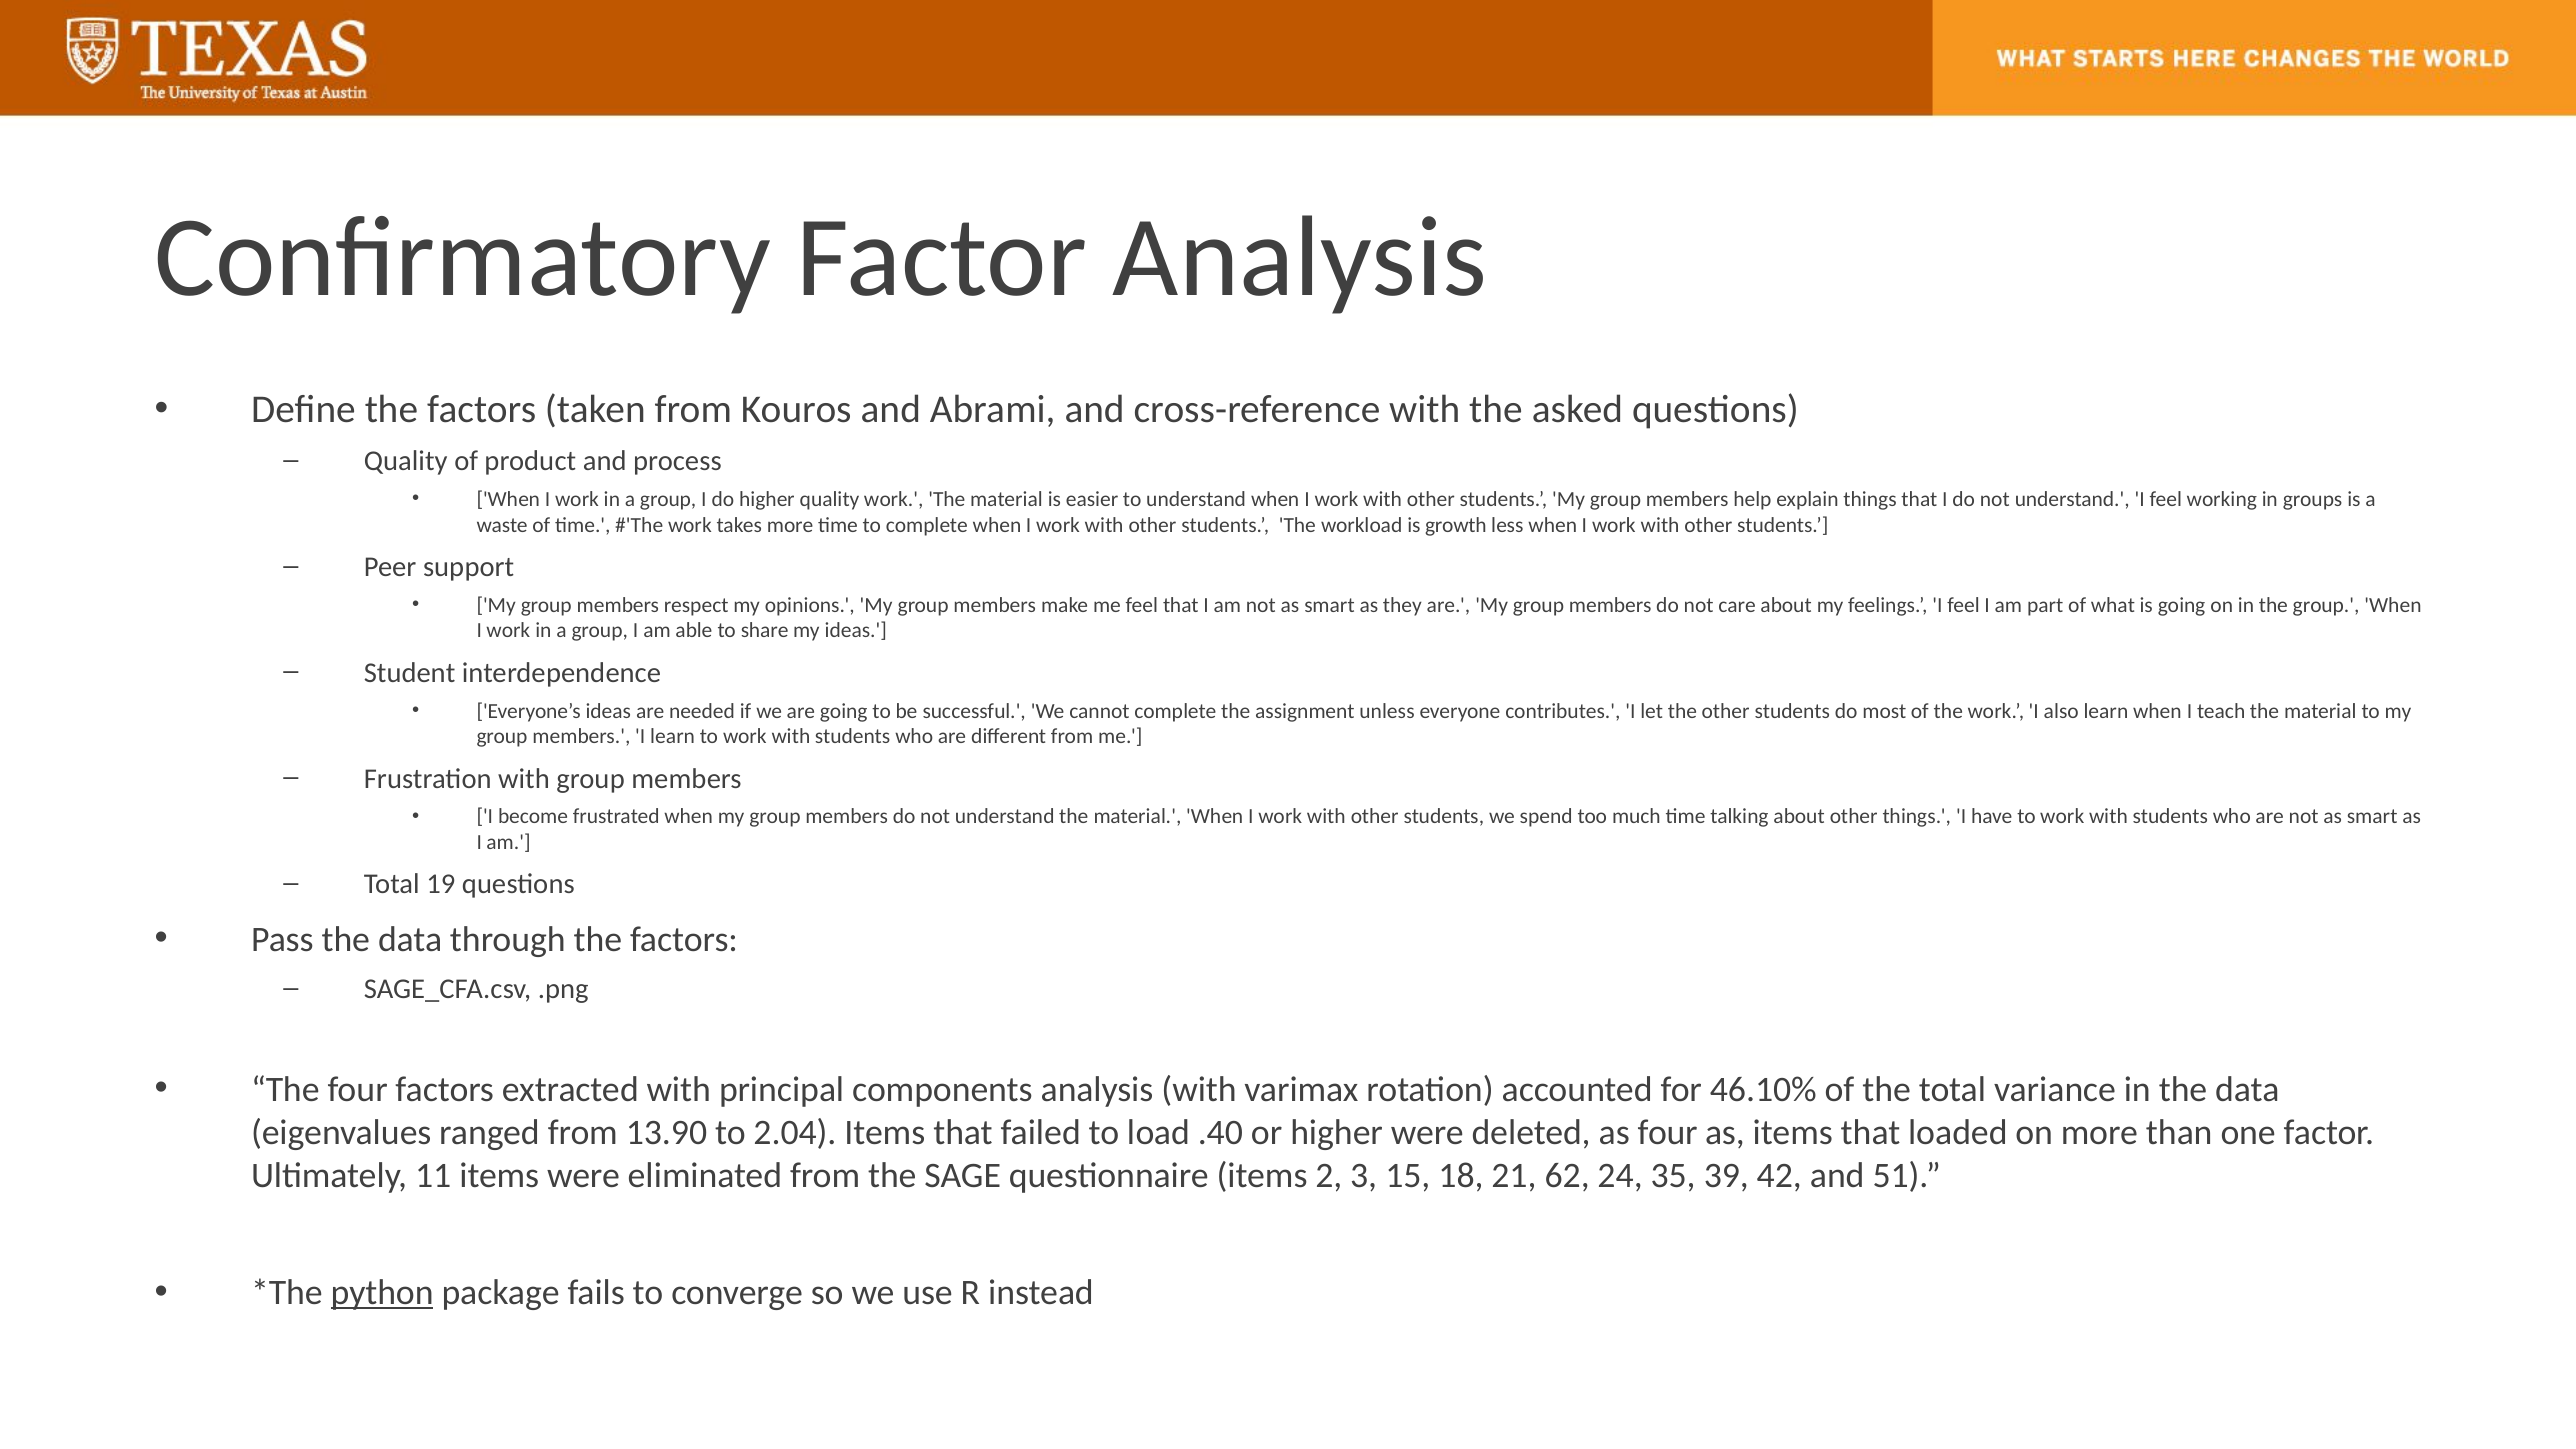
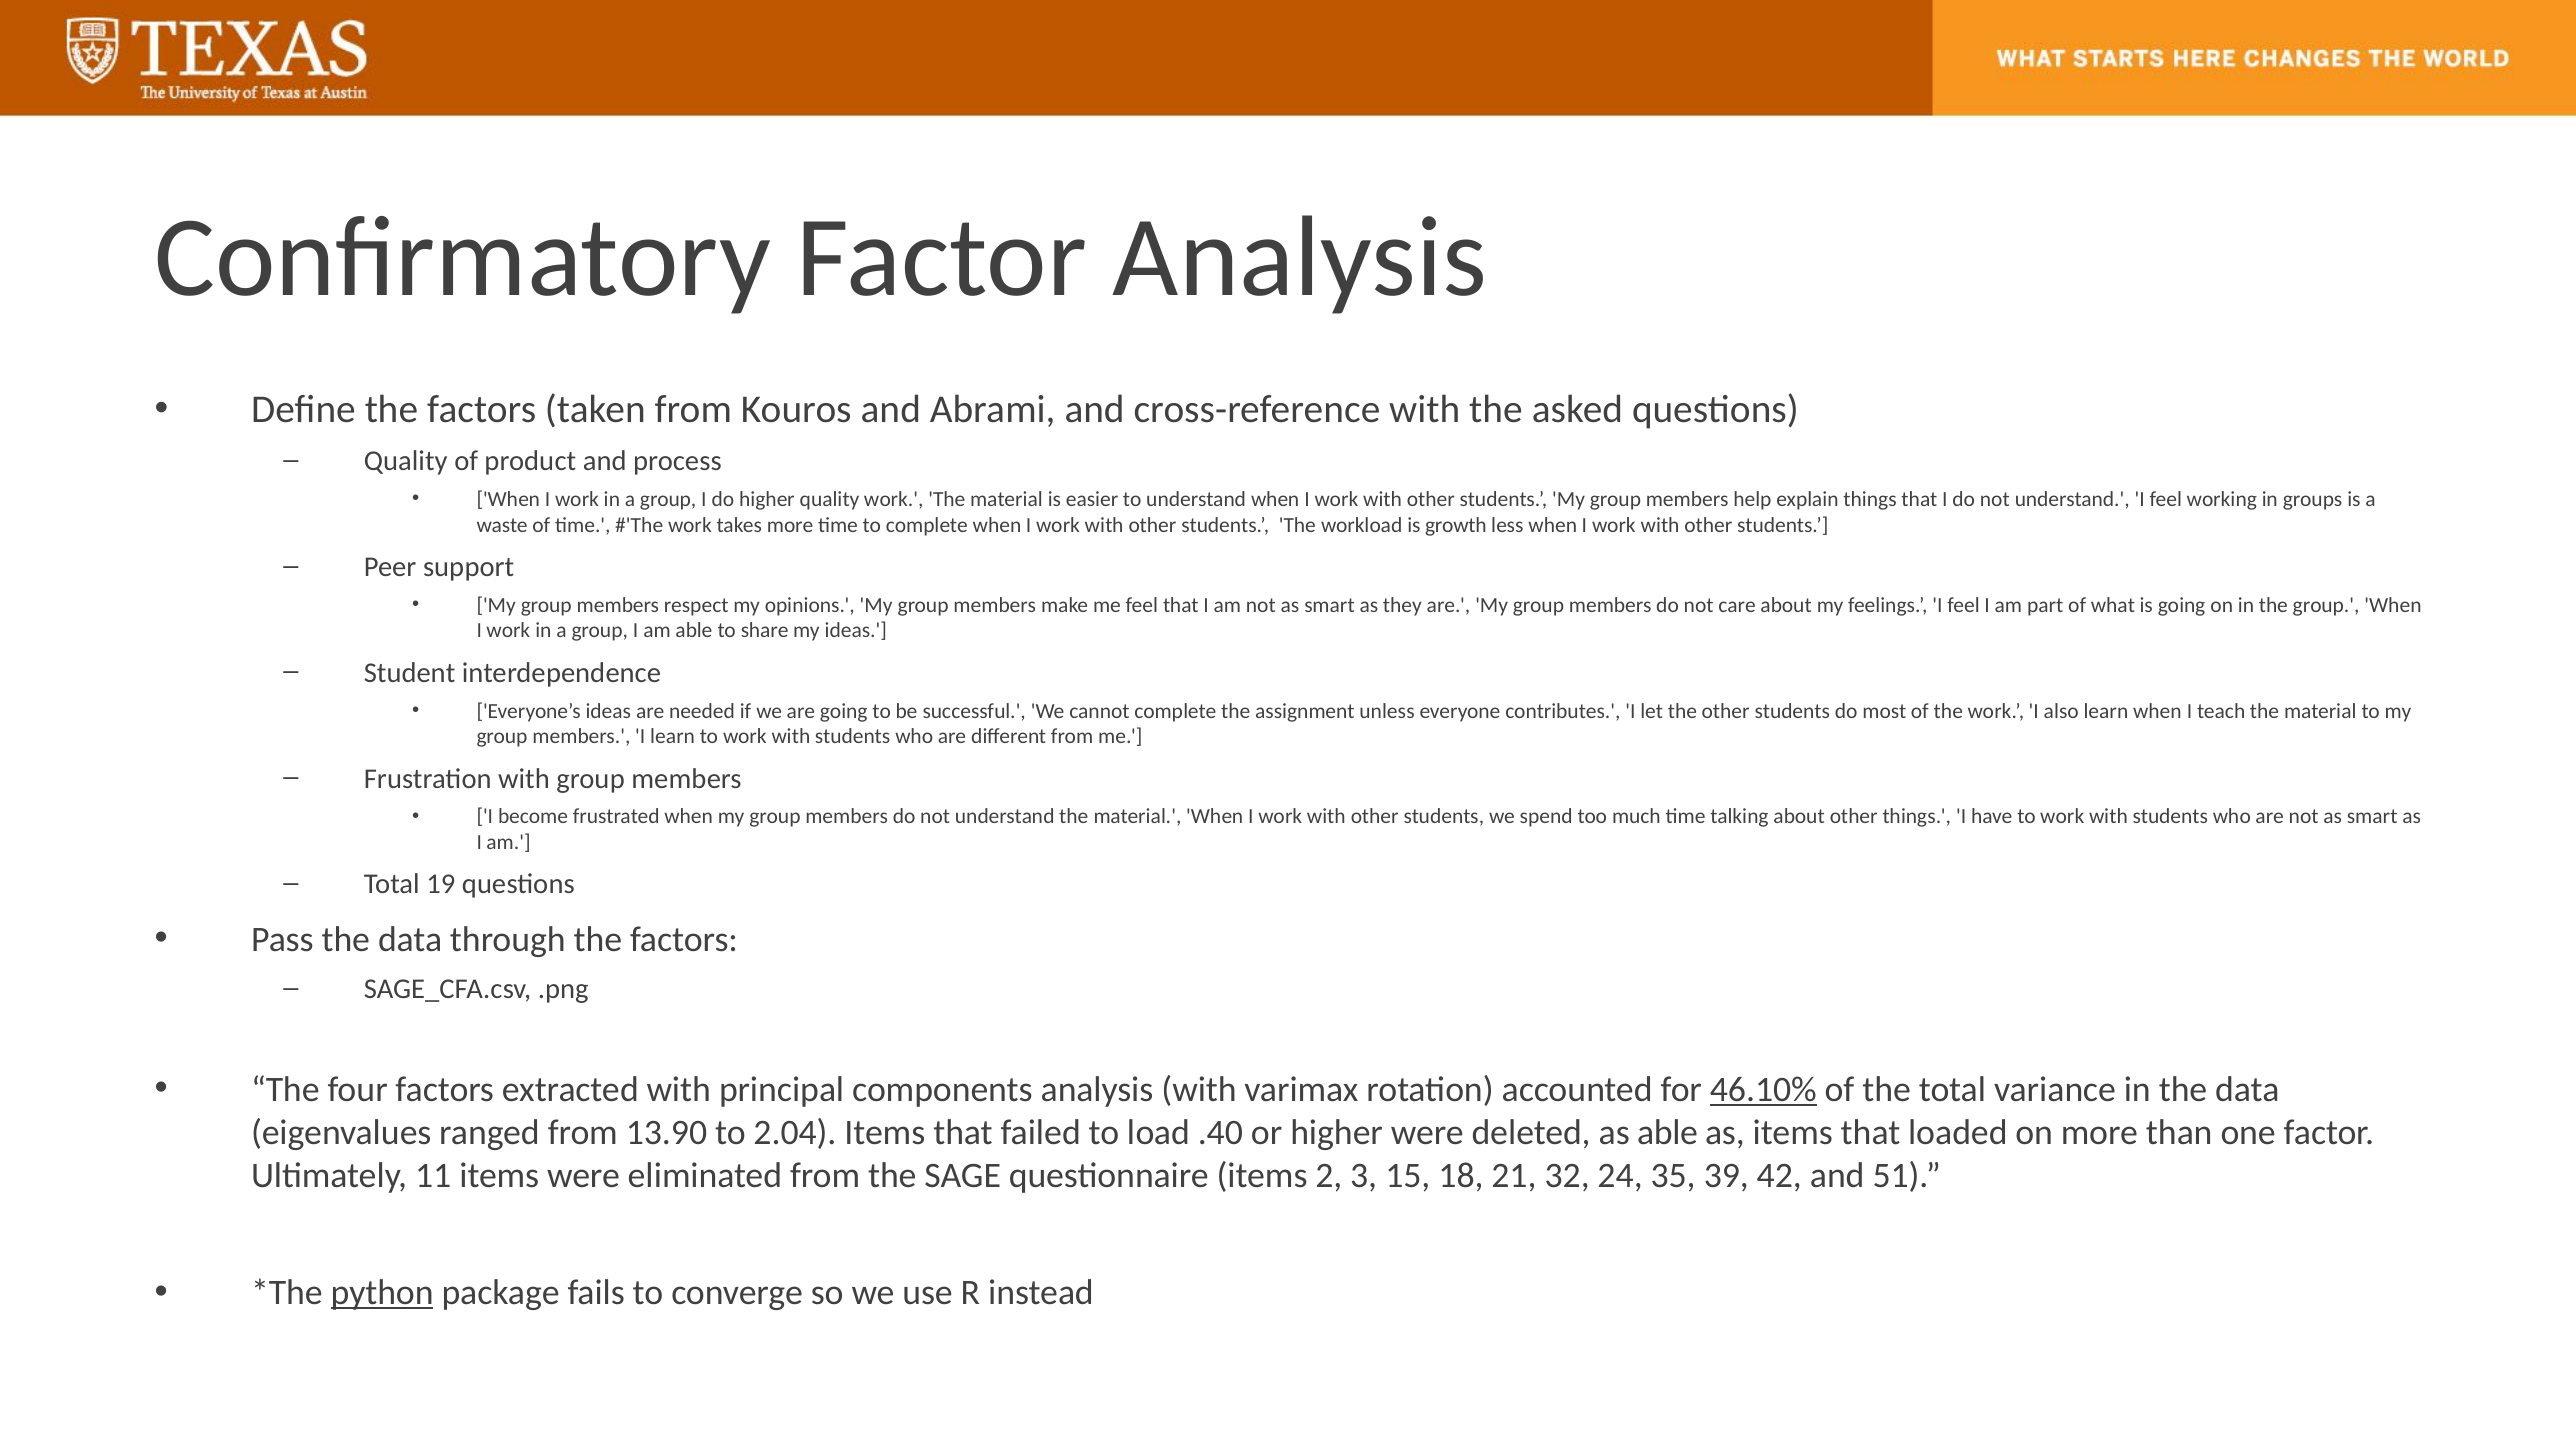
46.10% underline: none -> present
as four: four -> able
62: 62 -> 32
